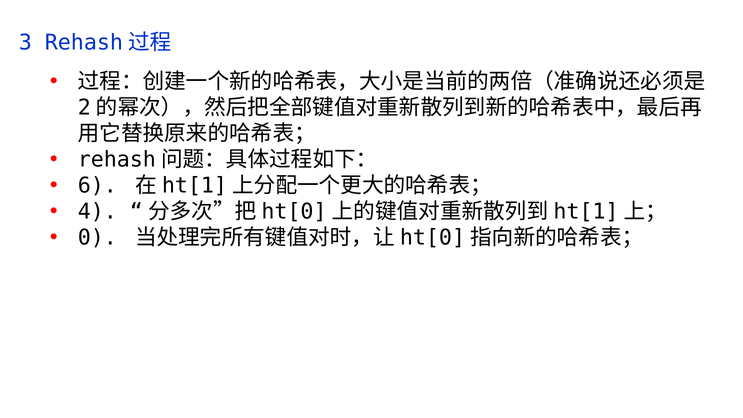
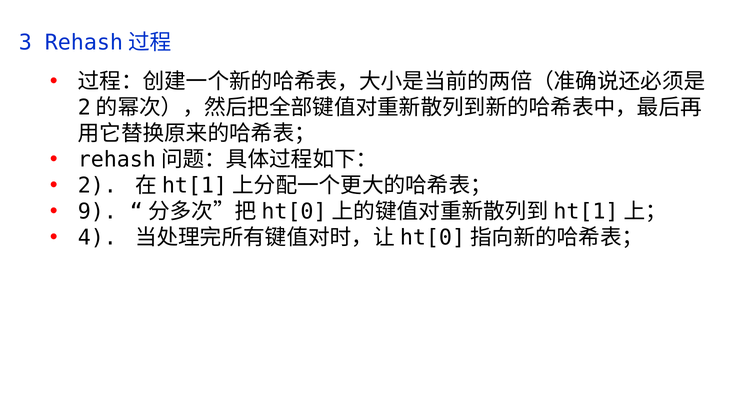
6: 6 -> 2
4: 4 -> 9
0: 0 -> 4
